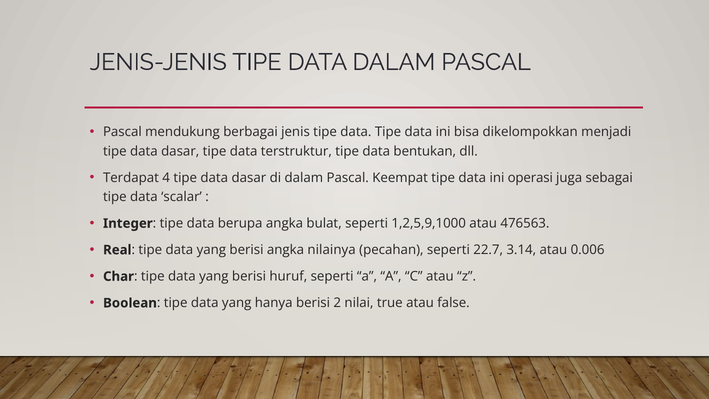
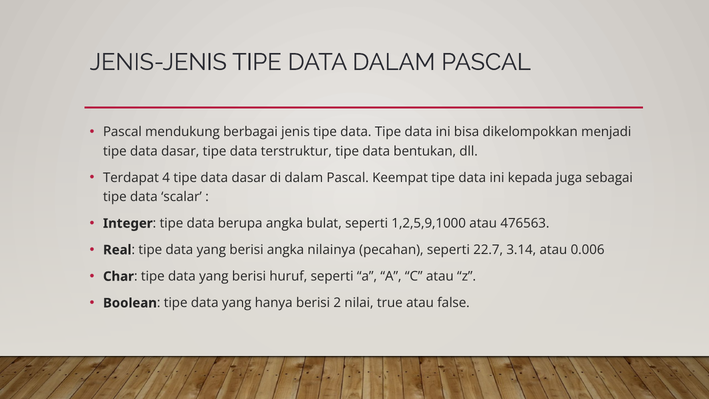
operasi: operasi -> kepada
